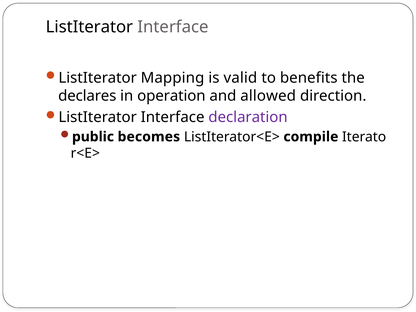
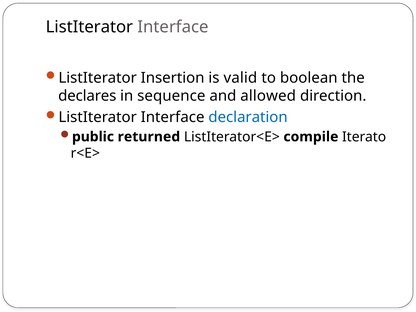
Mapping: Mapping -> Insertion
benefits: benefits -> boolean
operation: operation -> sequence
declaration colour: purple -> blue
becomes: becomes -> returned
